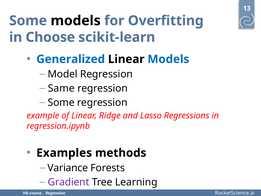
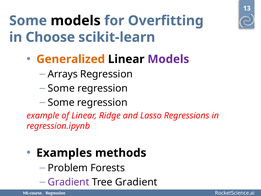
Generalized colour: blue -> orange
Models at (168, 59) colour: blue -> purple
Model: Model -> Arrays
Same at (61, 88): Same -> Some
Variance: Variance -> Problem
Tree Learning: Learning -> Gradient
